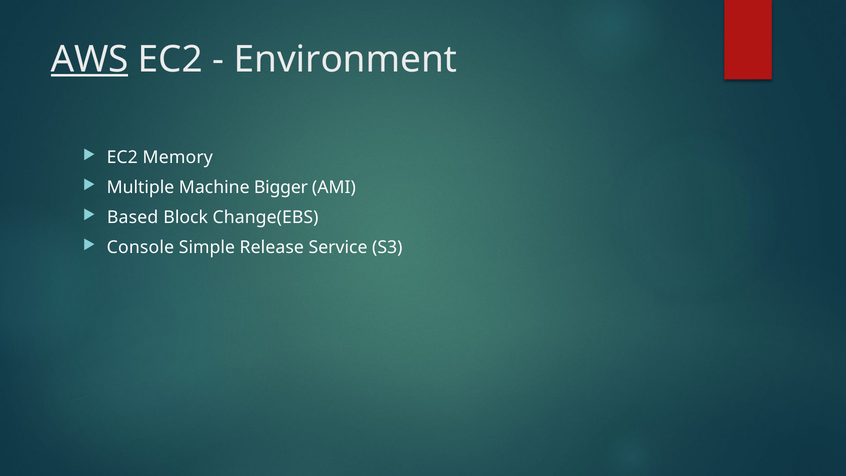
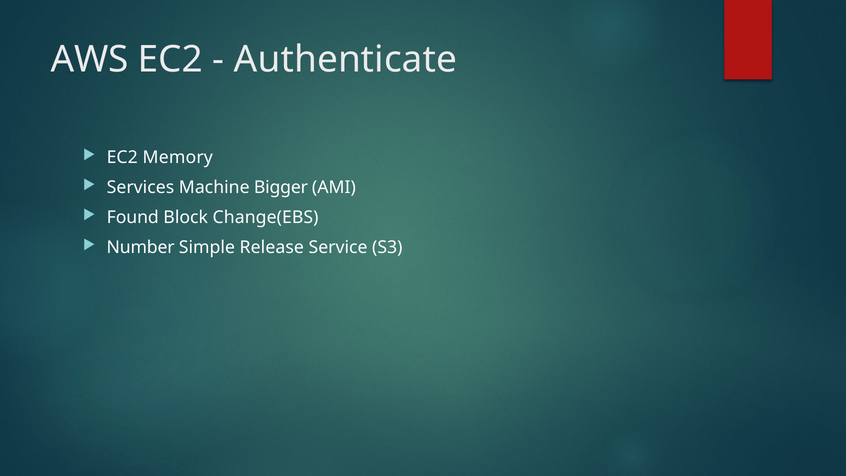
AWS underline: present -> none
Environment: Environment -> Authenticate
Multiple: Multiple -> Services
Based: Based -> Found
Console: Console -> Number
